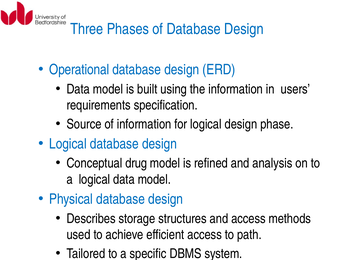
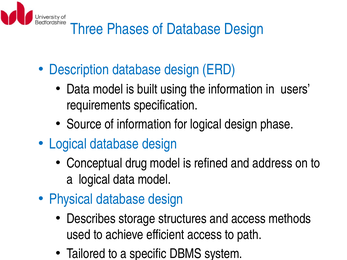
Operational: Operational -> Description
analysis: analysis -> address
